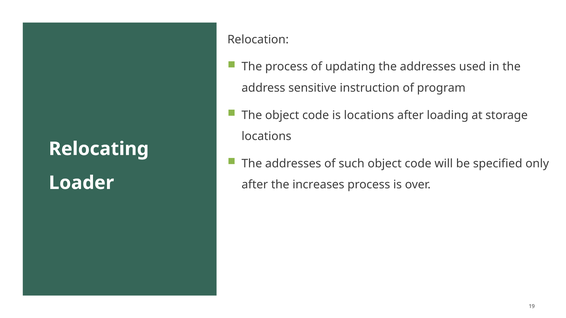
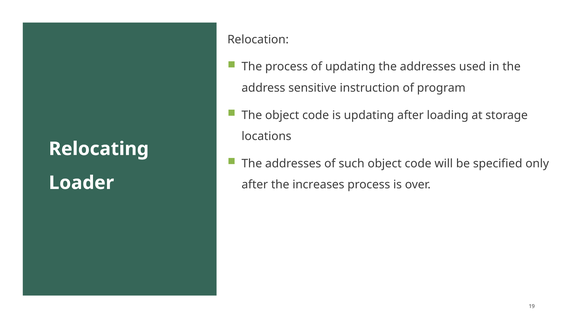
is locations: locations -> updating
